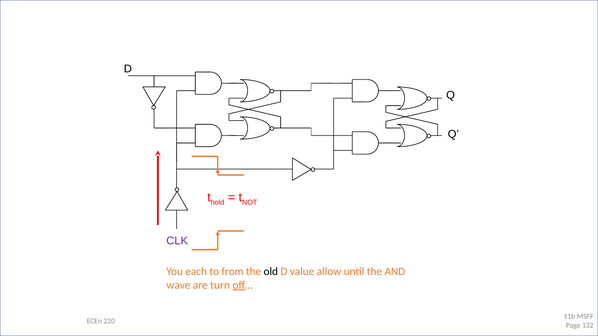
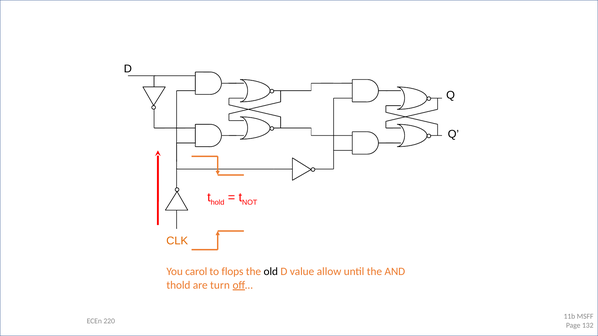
CLK colour: purple -> orange
each: each -> carol
from: from -> flops
wave at (178, 285): wave -> thold
